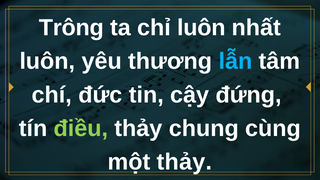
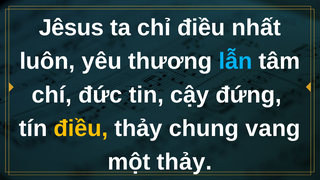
Trông: Trông -> Jêsus
chỉ luôn: luôn -> điều
điều at (81, 128) colour: light green -> yellow
cùng: cùng -> vang
